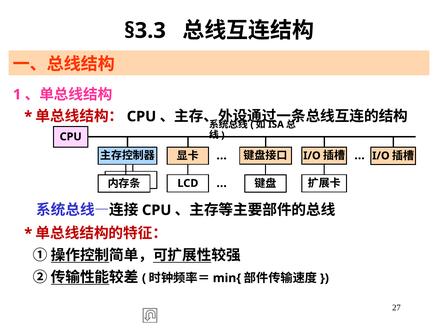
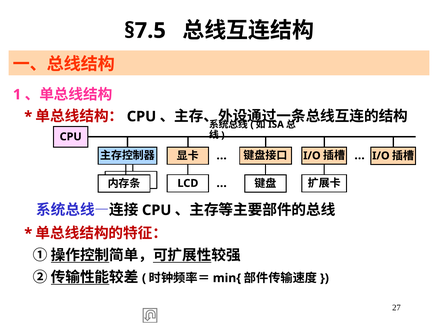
§3.3: §3.3 -> §7.5
